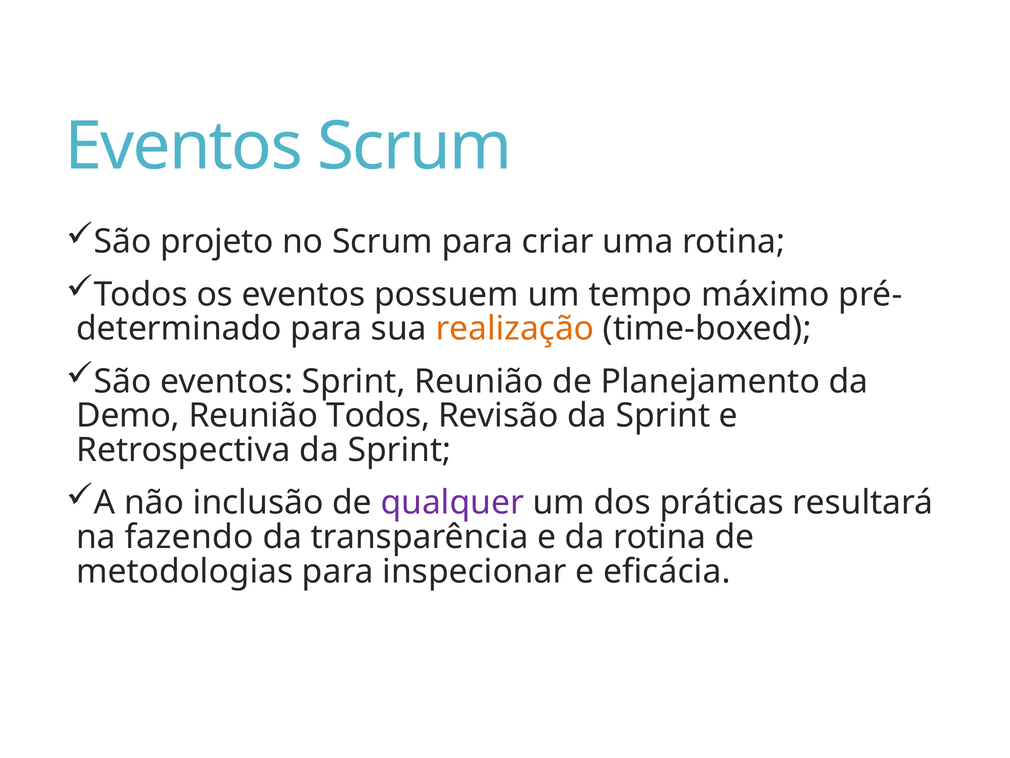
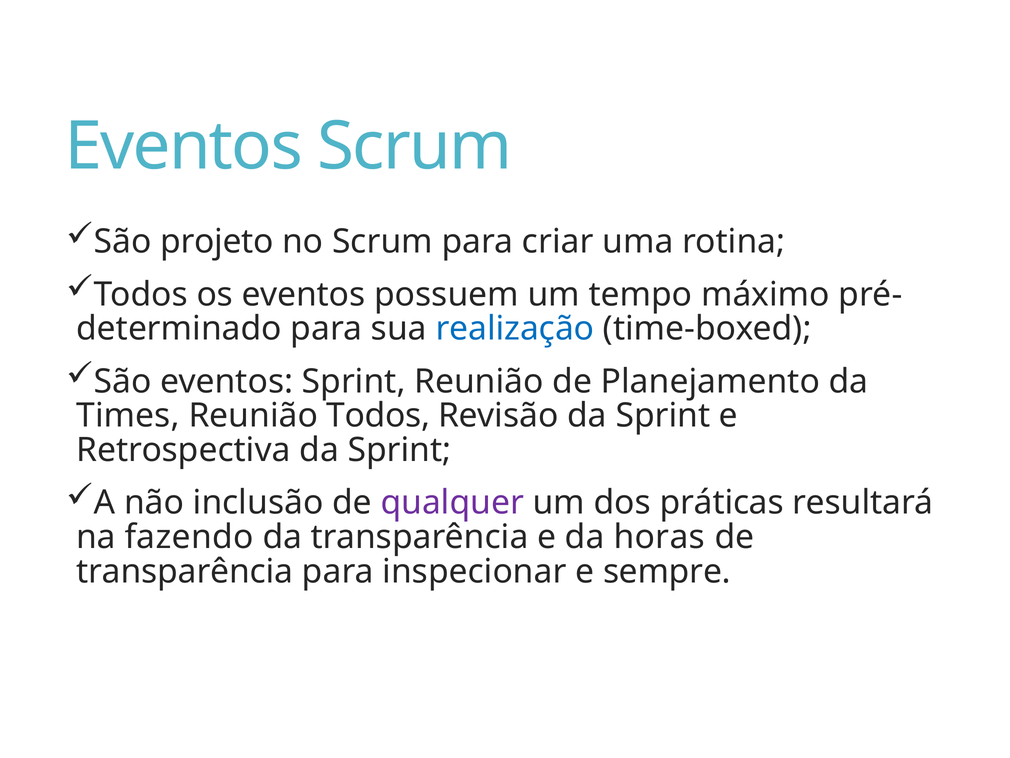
realização colour: orange -> blue
Demo: Demo -> Times
da rotina: rotina -> horas
metodologias at (185, 571): metodologias -> transparência
eficácia: eficácia -> sempre
